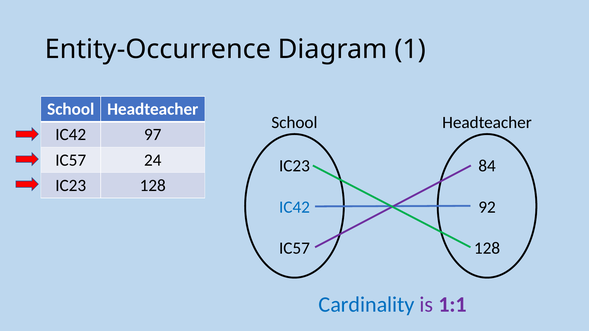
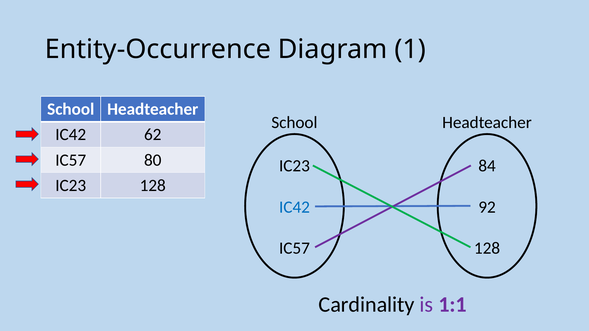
97: 97 -> 62
24: 24 -> 80
Cardinality colour: blue -> black
